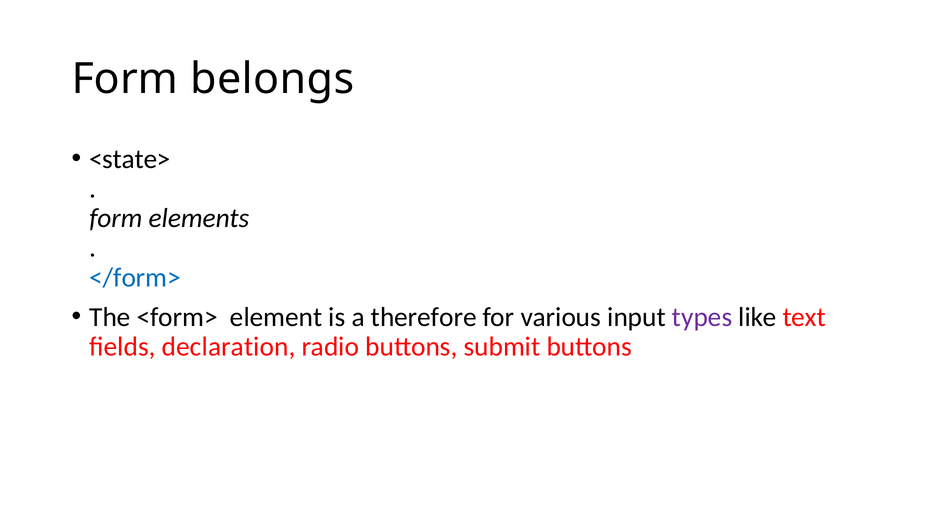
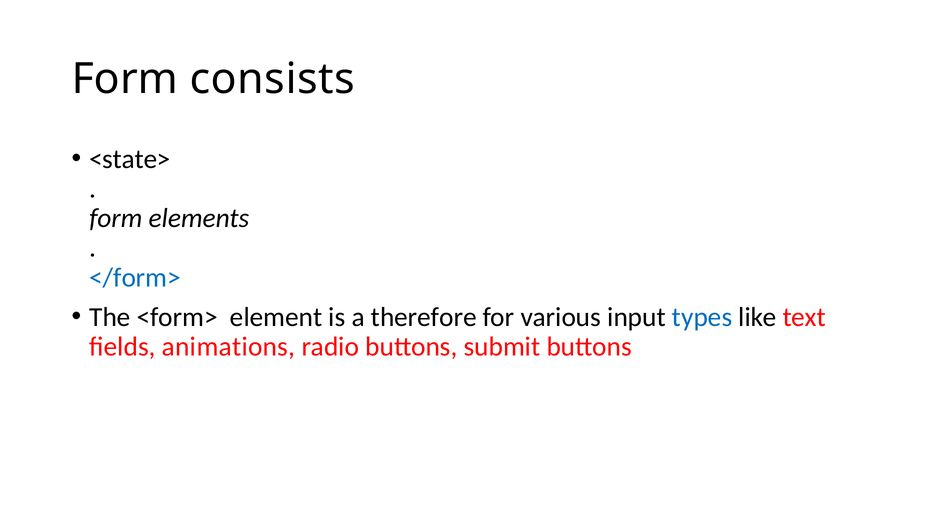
belongs: belongs -> consists
types colour: purple -> blue
declaration: declaration -> animations
